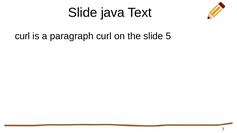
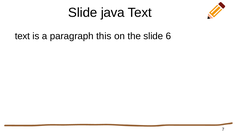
curl at (22, 36): curl -> text
paragraph curl: curl -> this
5: 5 -> 6
